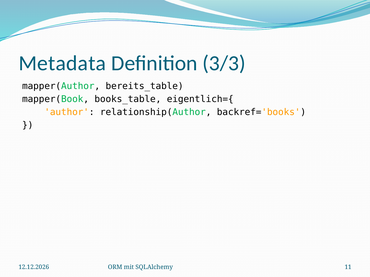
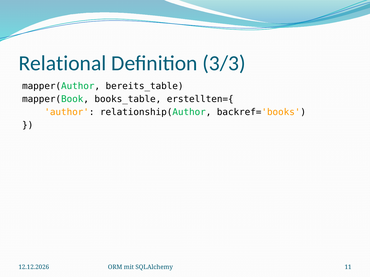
Metadata: Metadata -> Relational
eigentlich={: eigentlich={ -> erstellten={
